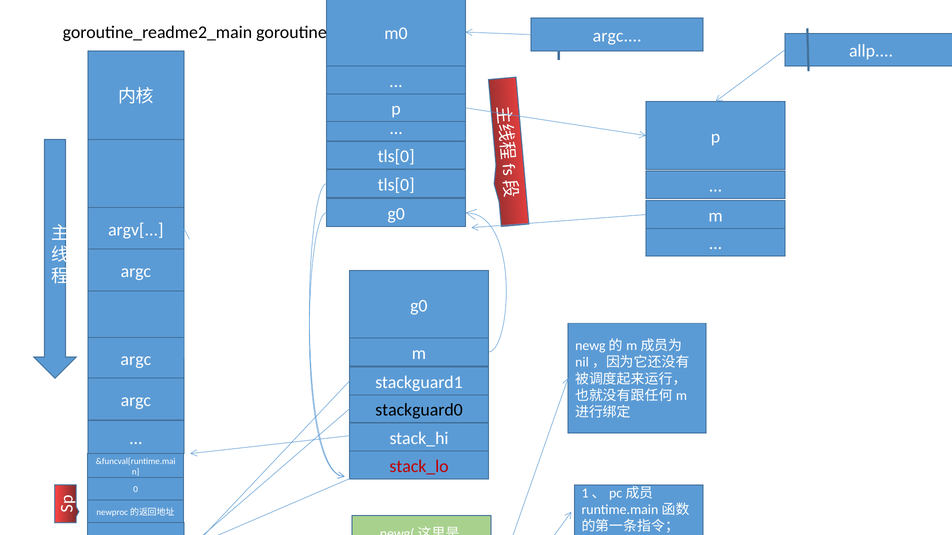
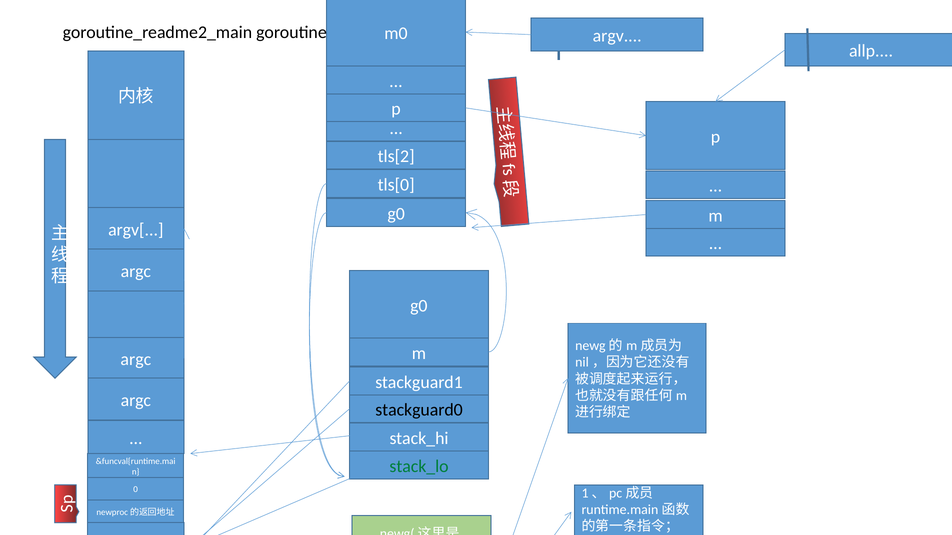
argc at (617, 36): argc -> argv
tls[0 at (396, 157): tls[0 -> tls[2
stack_lo colour: red -> green
